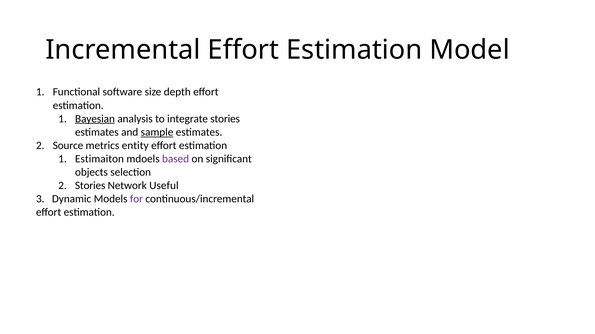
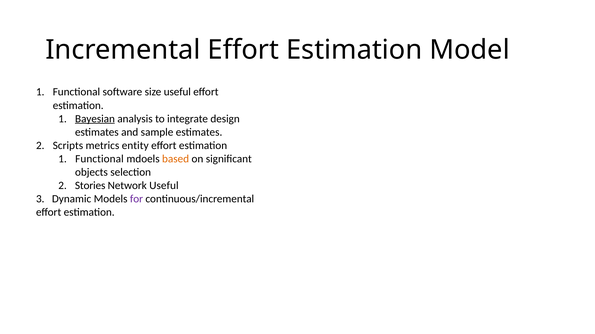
size depth: depth -> useful
integrate stories: stories -> design
sample underline: present -> none
Source: Source -> Scripts
Estimaiton at (99, 159): Estimaiton -> Functional
based colour: purple -> orange
